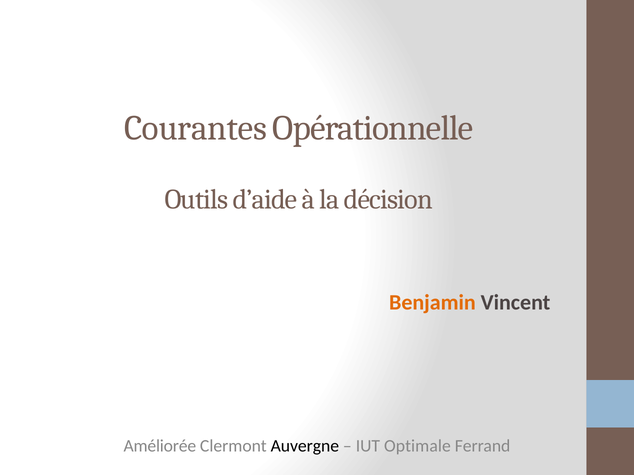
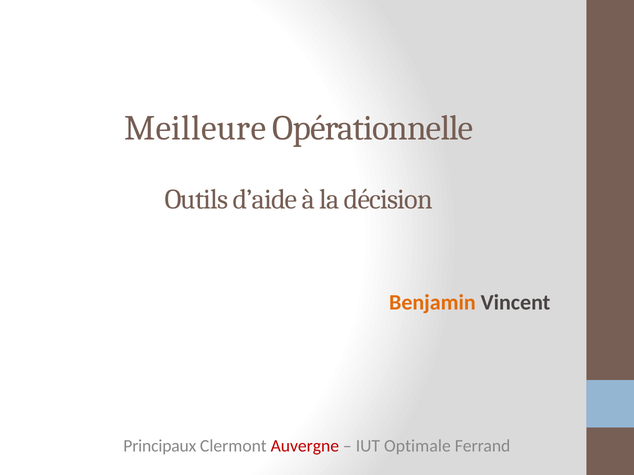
Courantes: Courantes -> Meilleure
Améliorée: Améliorée -> Principaux
Auvergne colour: black -> red
